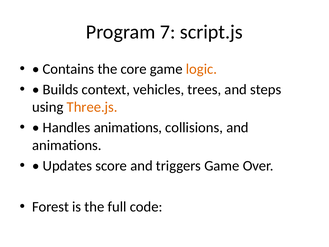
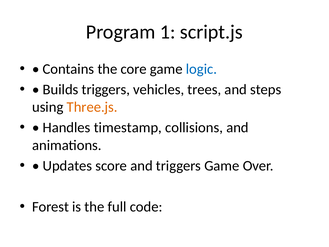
7: 7 -> 1
logic colour: orange -> blue
Builds context: context -> triggers
Handles animations: animations -> timestamp
